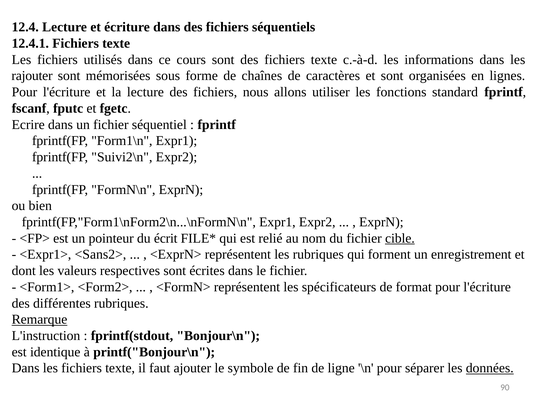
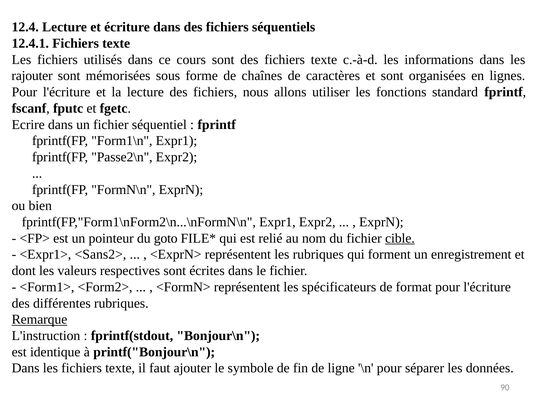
Suivi2\n: Suivi2\n -> Passe2\n
écrit: écrit -> goto
données underline: present -> none
